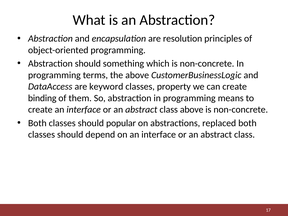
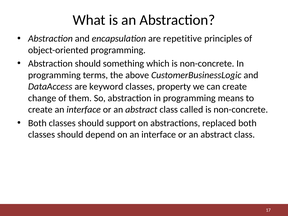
resolution: resolution -> repetitive
binding: binding -> change
class above: above -> called
popular: popular -> support
